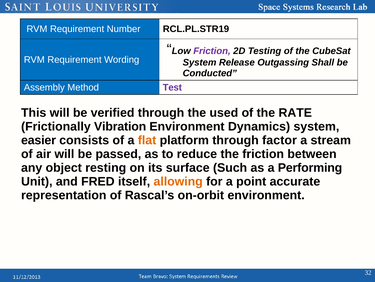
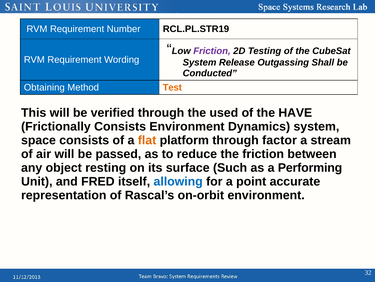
Assembly: Assembly -> Obtaining
Test colour: purple -> orange
RATE: RATE -> HAVE
Frictionally Vibration: Vibration -> Consists
easier: easier -> space
allowing colour: orange -> blue
